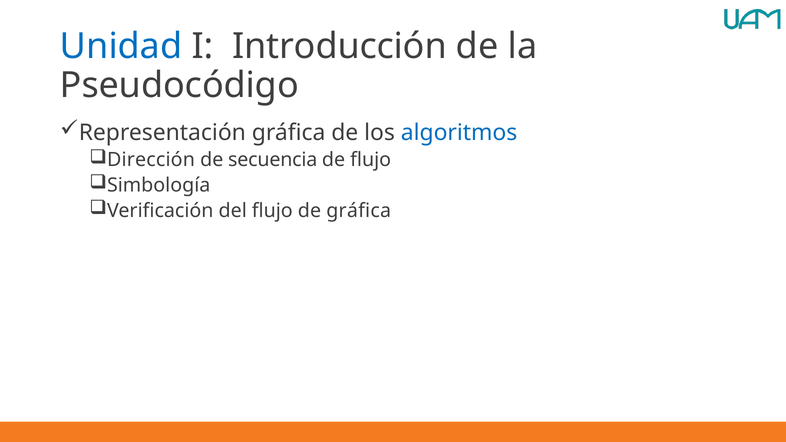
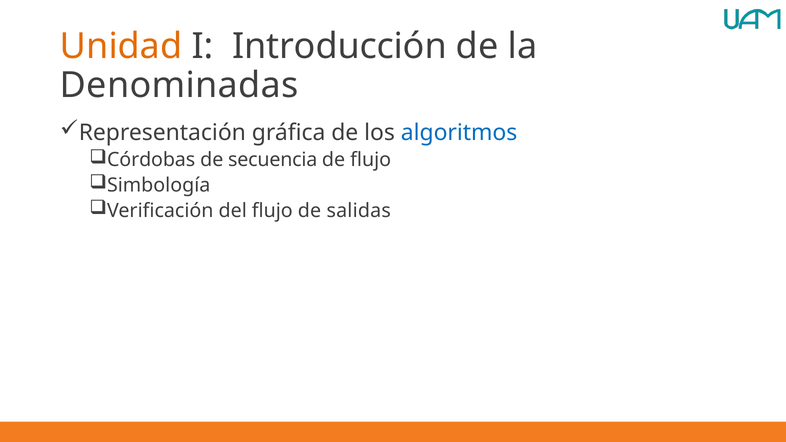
Unidad colour: blue -> orange
Pseudocódigo: Pseudocódigo -> Denominadas
Dirección: Dirección -> Córdobas
de gráfica: gráfica -> salidas
